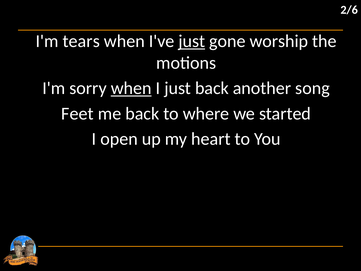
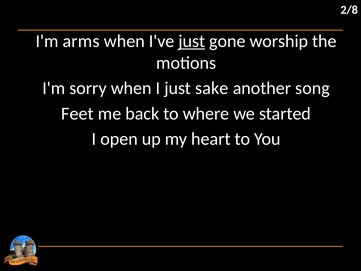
2/6: 2/6 -> 2/8
tears: tears -> arms
when at (131, 88) underline: present -> none
just back: back -> sake
